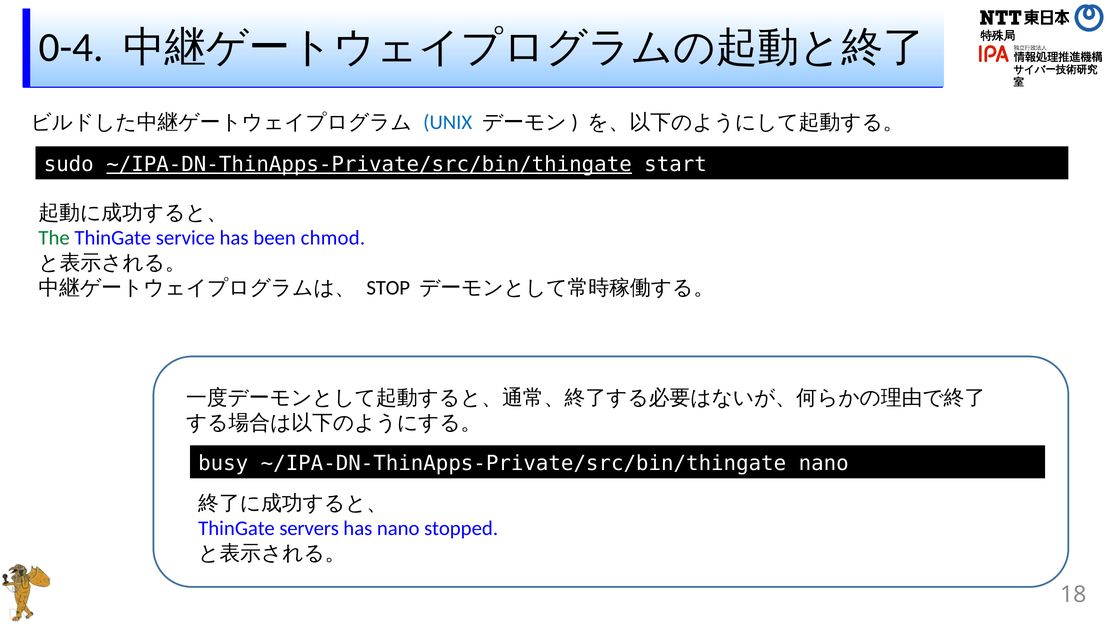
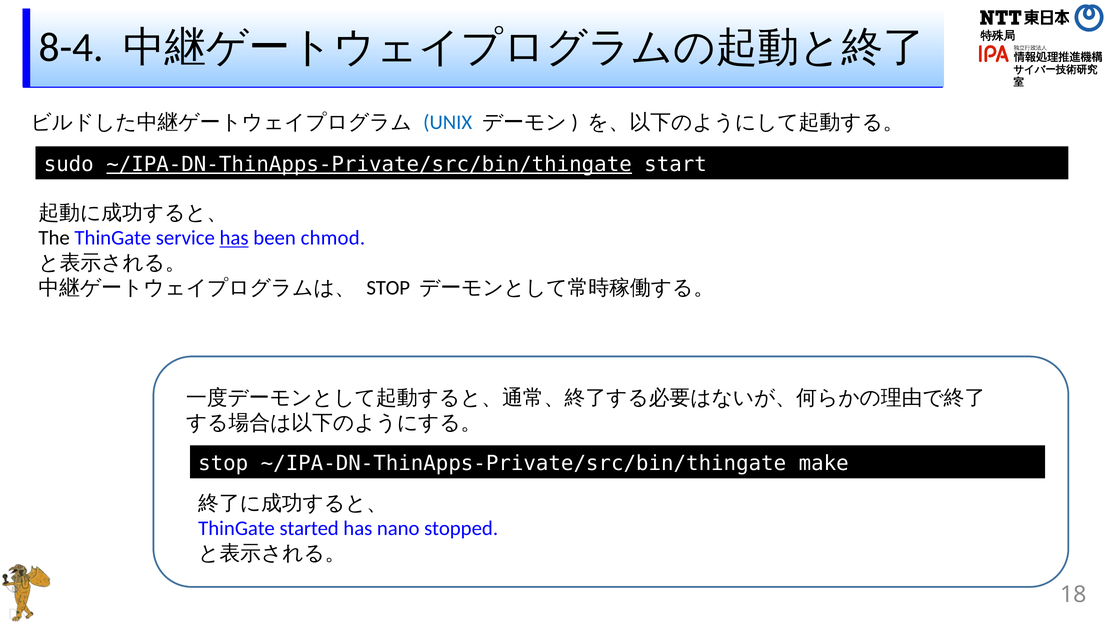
0-4: 0-4 -> 8-4
The colour: green -> black
has at (234, 238) underline: none -> present
busy at (223, 463): busy -> stop
~/IPA-DN-ThinApps-Private/src/bin/thingate nano: nano -> make
servers: servers -> started
